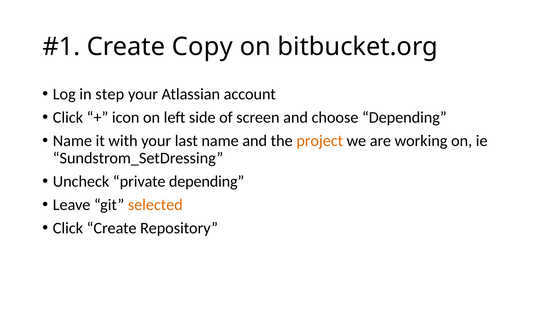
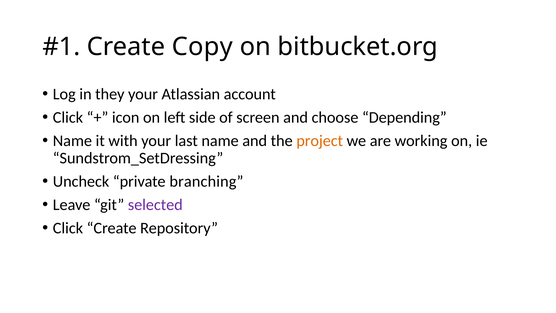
step: step -> they
private depending: depending -> branching
selected colour: orange -> purple
